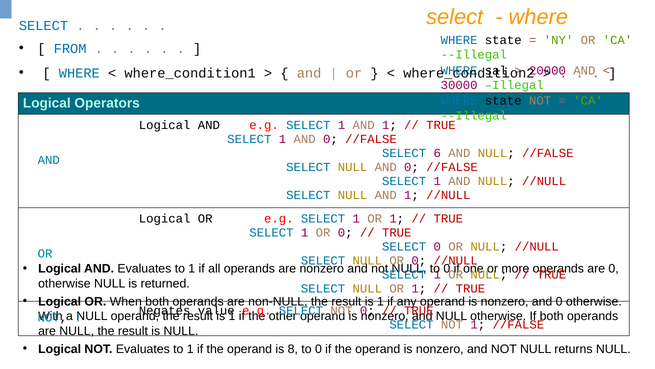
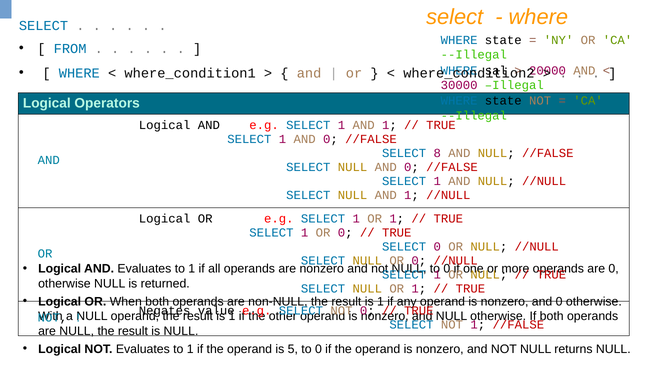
6: 6 -> 8
8: 8 -> 5
